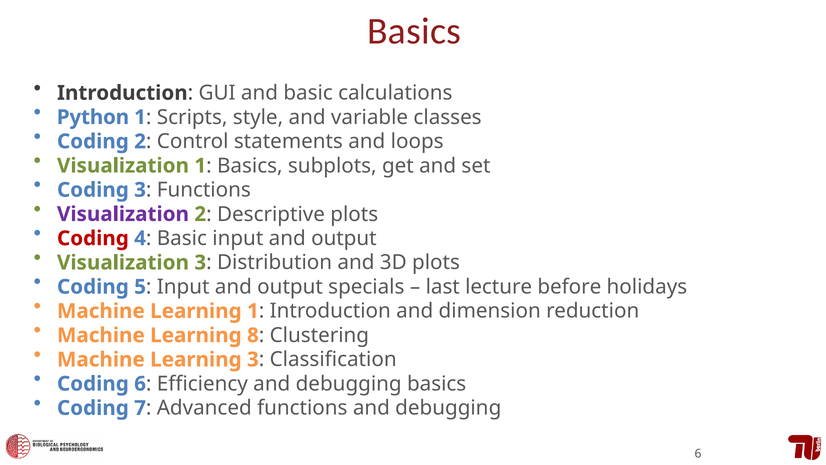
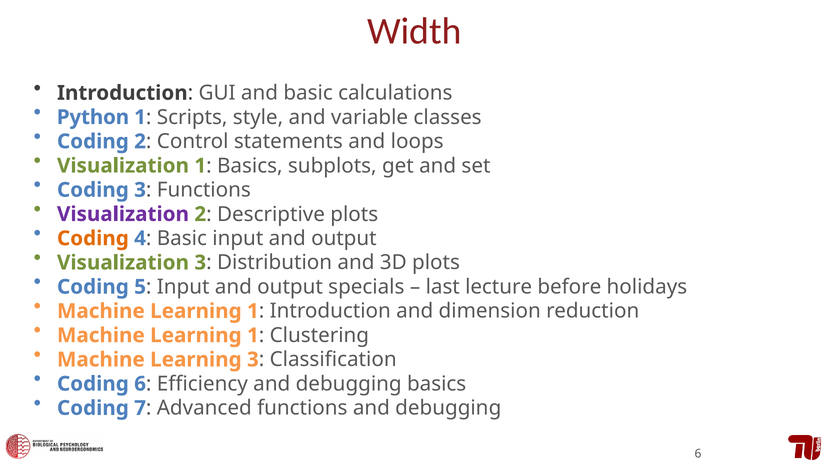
Basics at (414, 31): Basics -> Width
Coding at (93, 238) colour: red -> orange
8 at (253, 335): 8 -> 1
